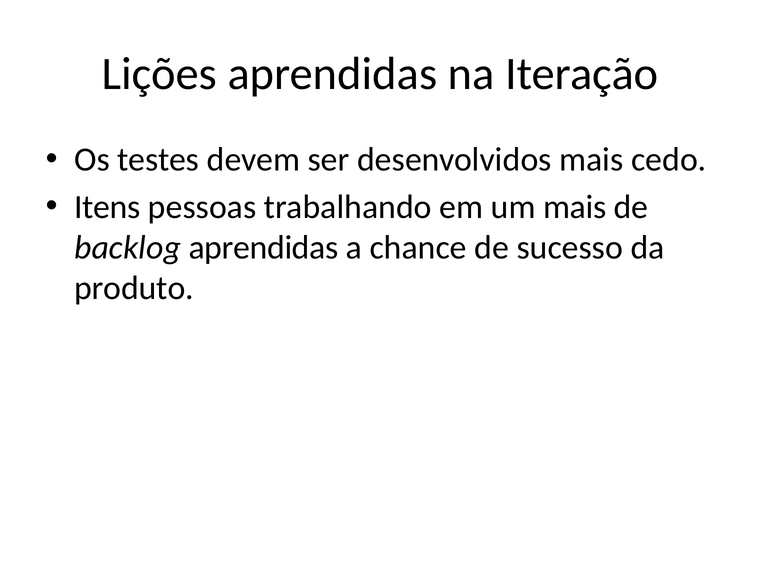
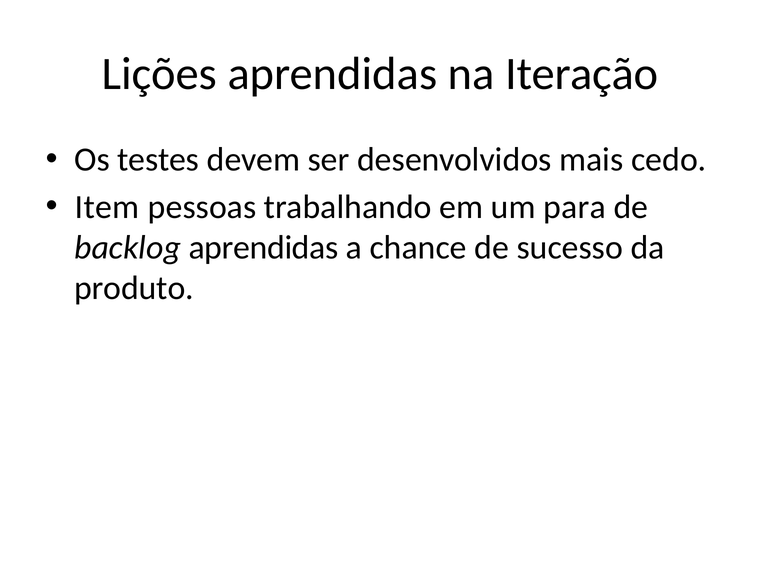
Itens: Itens -> Item
um mais: mais -> para
